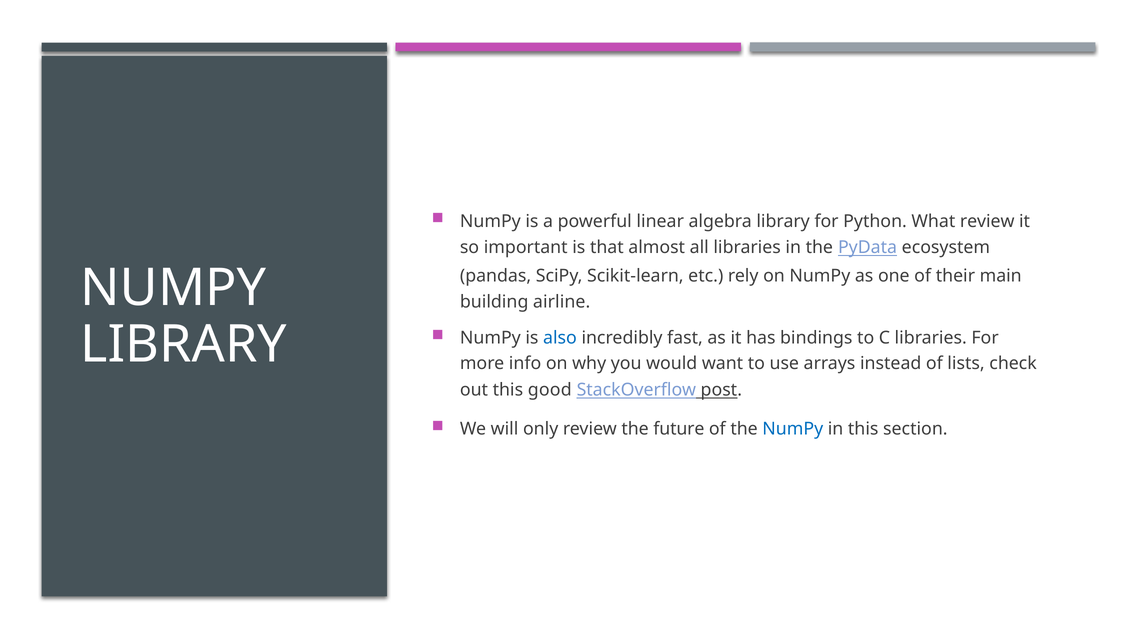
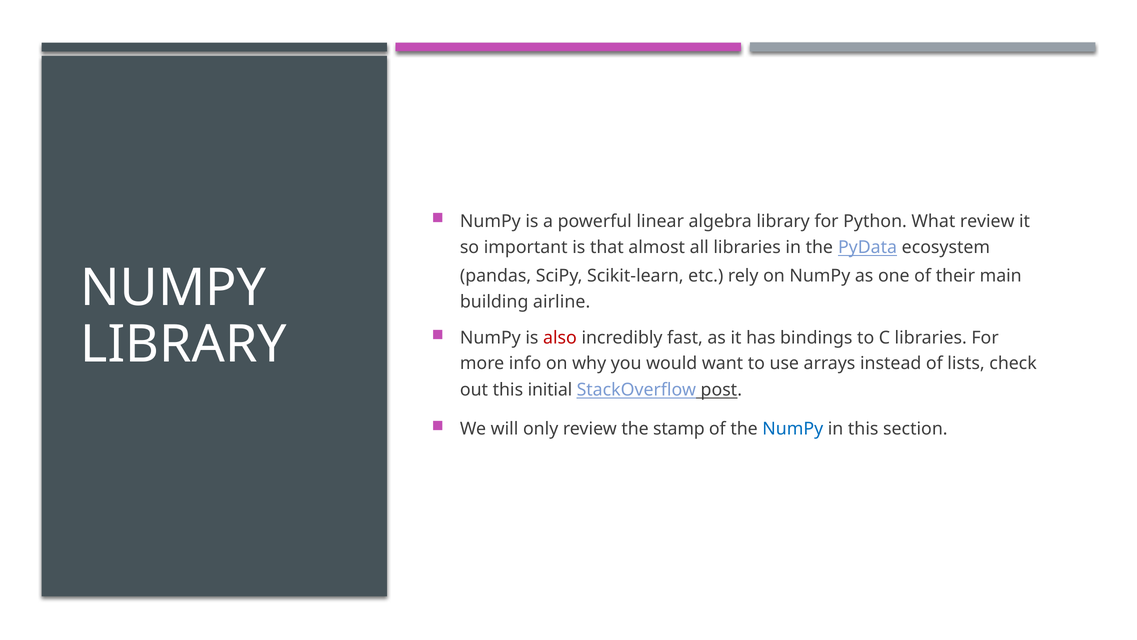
also colour: blue -> red
good: good -> initial
future: future -> stamp
